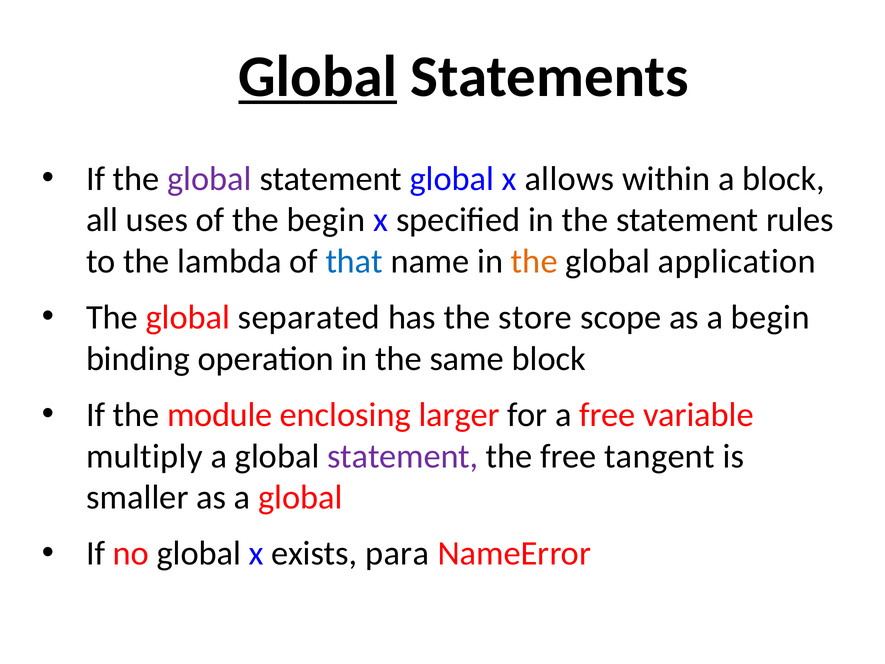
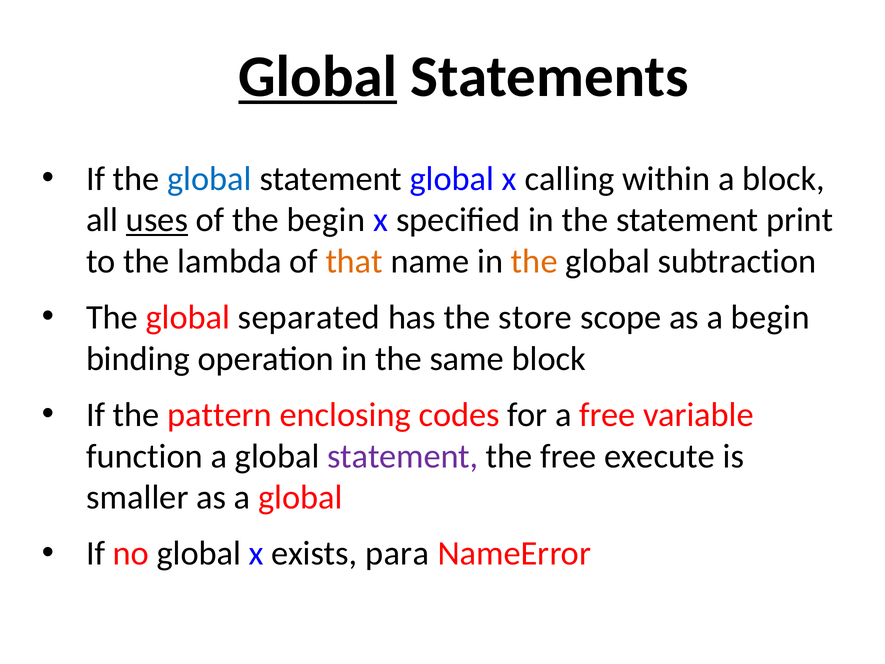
global at (210, 179) colour: purple -> blue
allows: allows -> calling
uses underline: none -> present
rules: rules -> print
that colour: blue -> orange
application: application -> subtraction
module: module -> pattern
larger: larger -> codes
multiply: multiply -> function
tangent: tangent -> execute
